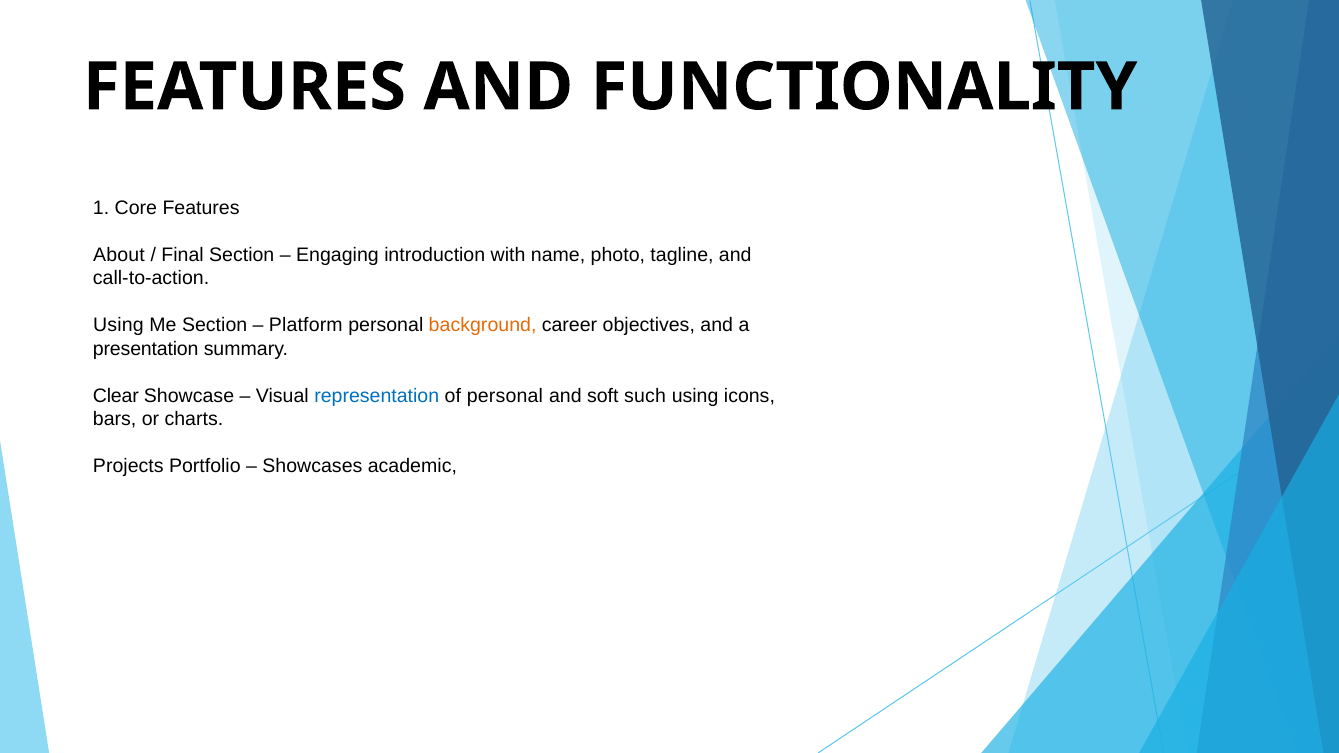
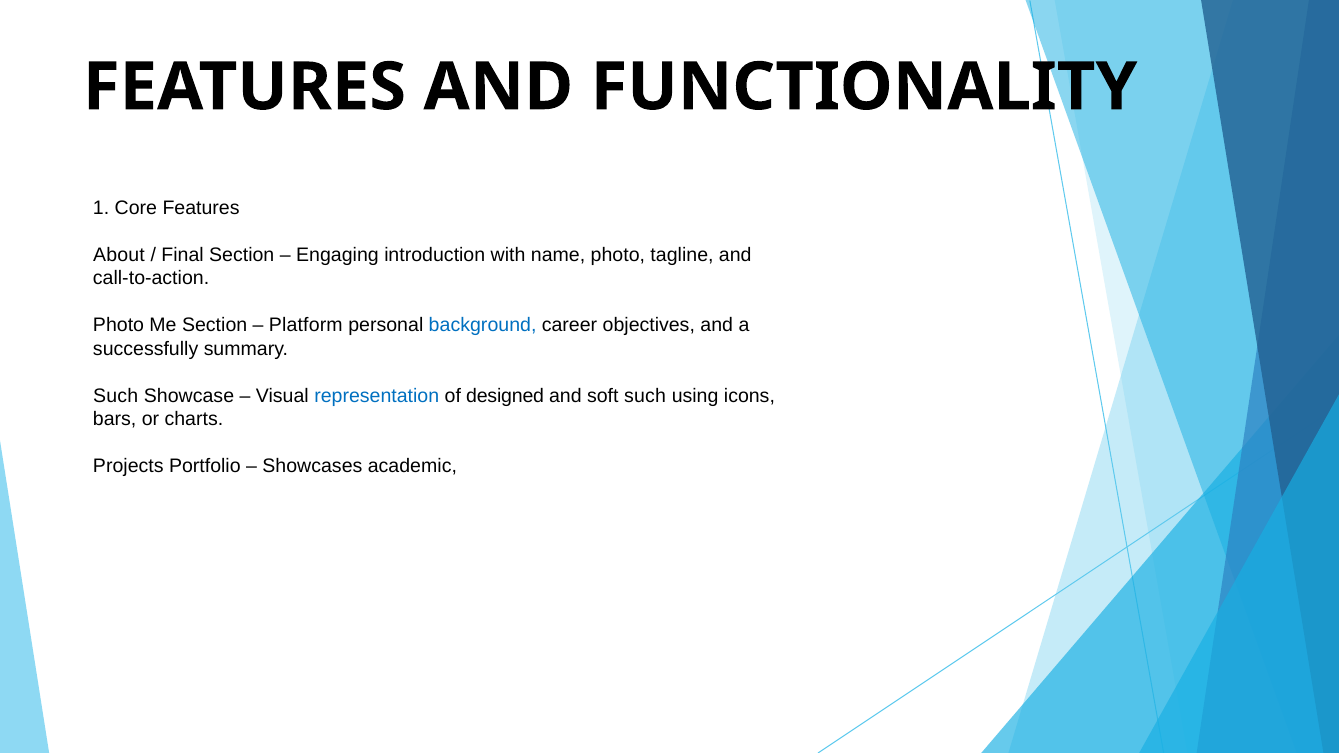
Using at (118, 326): Using -> Photo
background colour: orange -> blue
presentation: presentation -> successfully
Clear at (116, 396): Clear -> Such
of personal: personal -> designed
